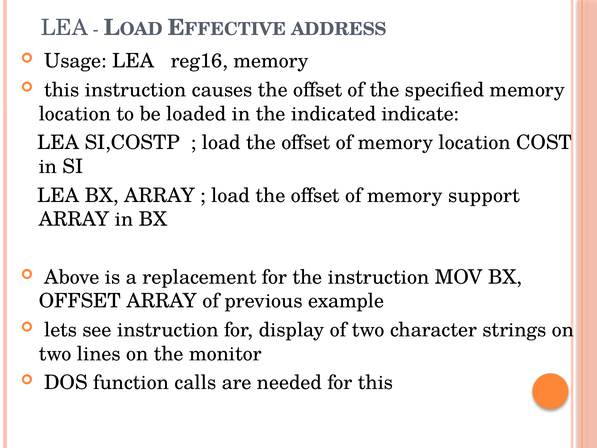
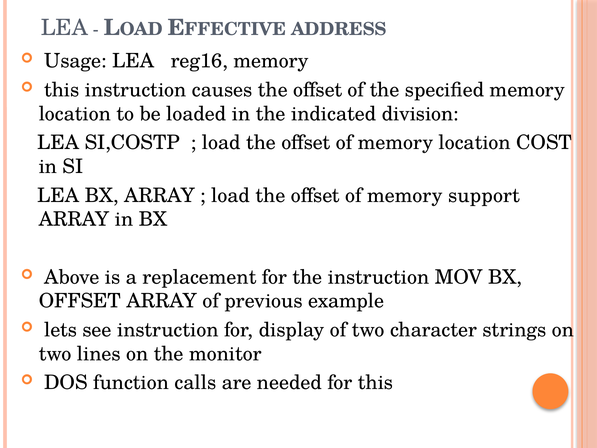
indicate: indicate -> division
